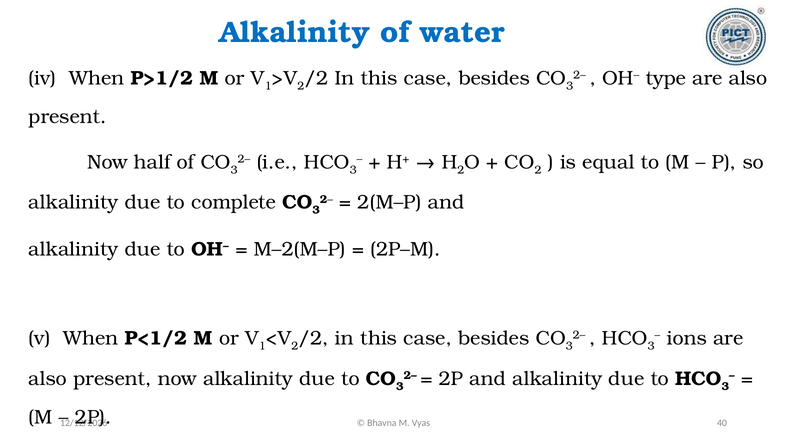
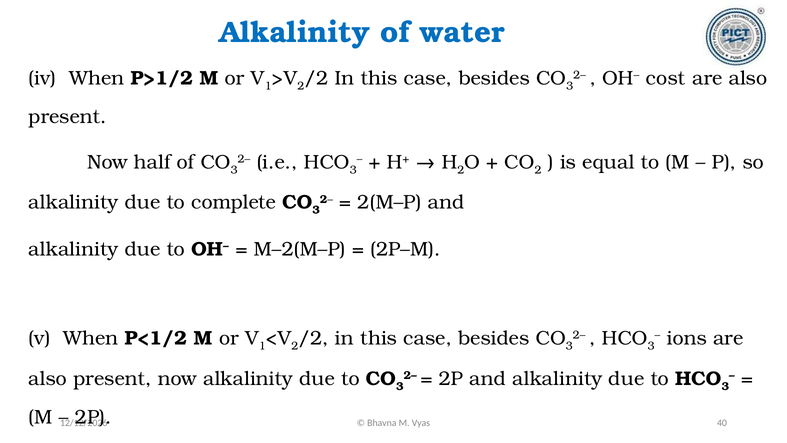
type: type -> cost
